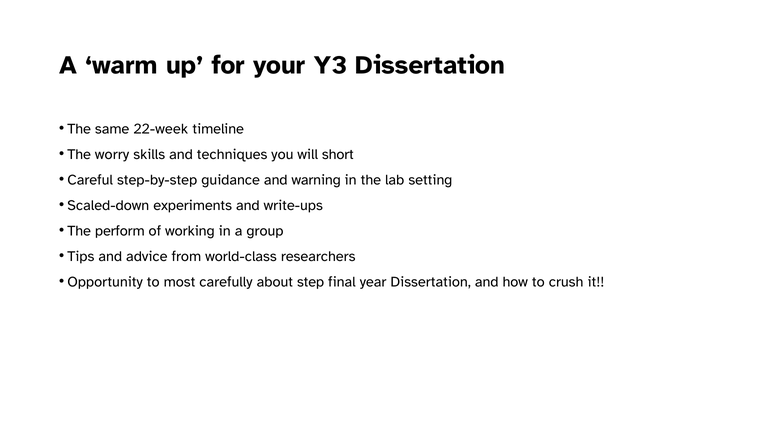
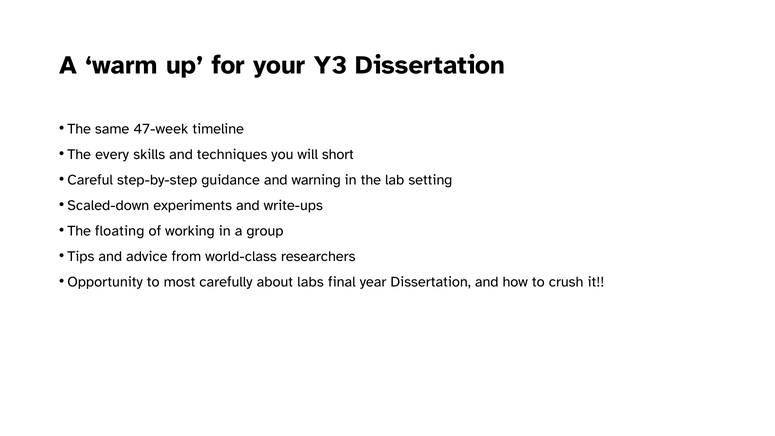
22-week: 22-week -> 47-week
worry: worry -> every
perform: perform -> floating
step: step -> labs
